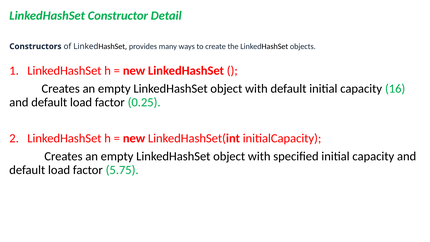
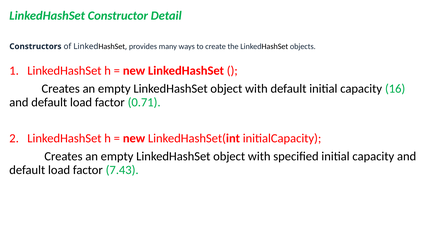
0.25: 0.25 -> 0.71
5.75: 5.75 -> 7.43
